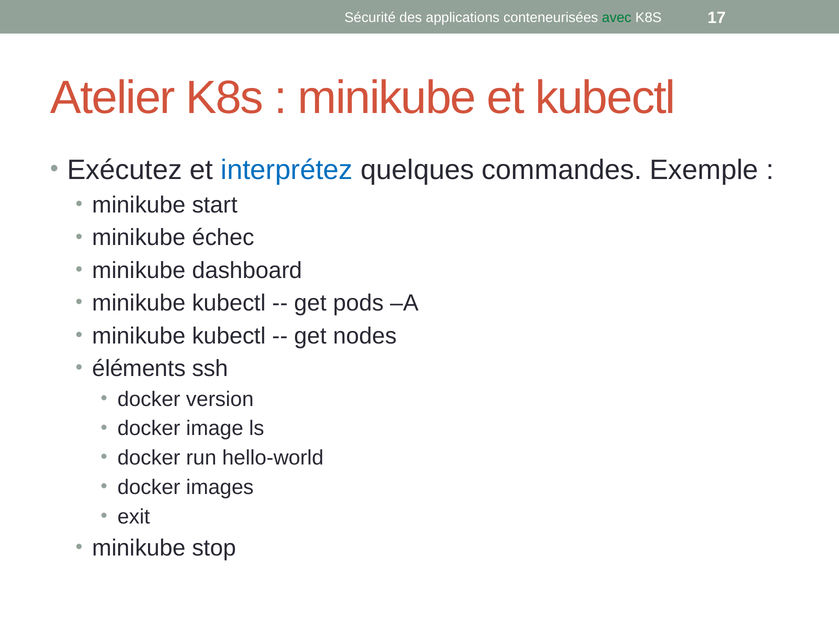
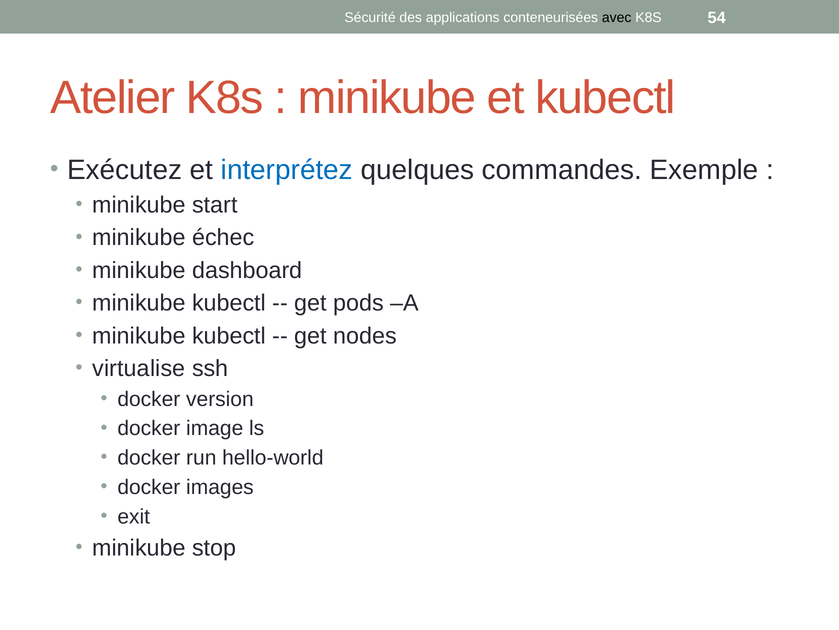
avec colour: green -> black
17: 17 -> 54
éléments: éléments -> virtualise
